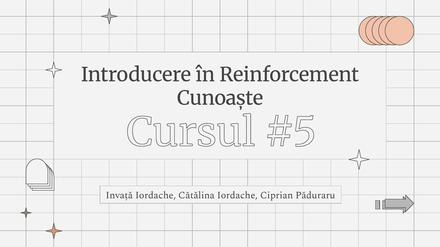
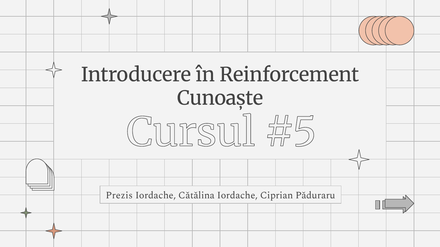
Invață: Invață -> Prezis
